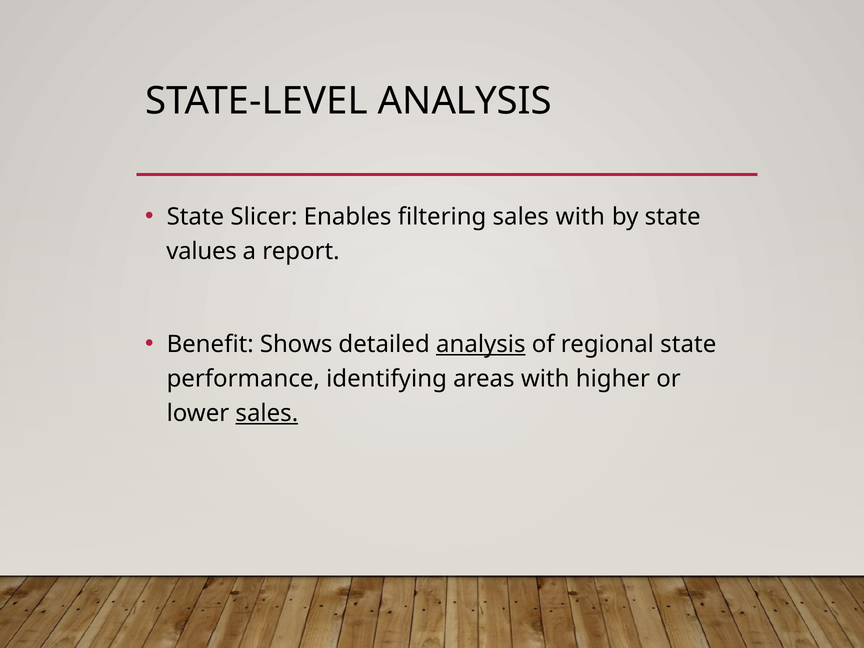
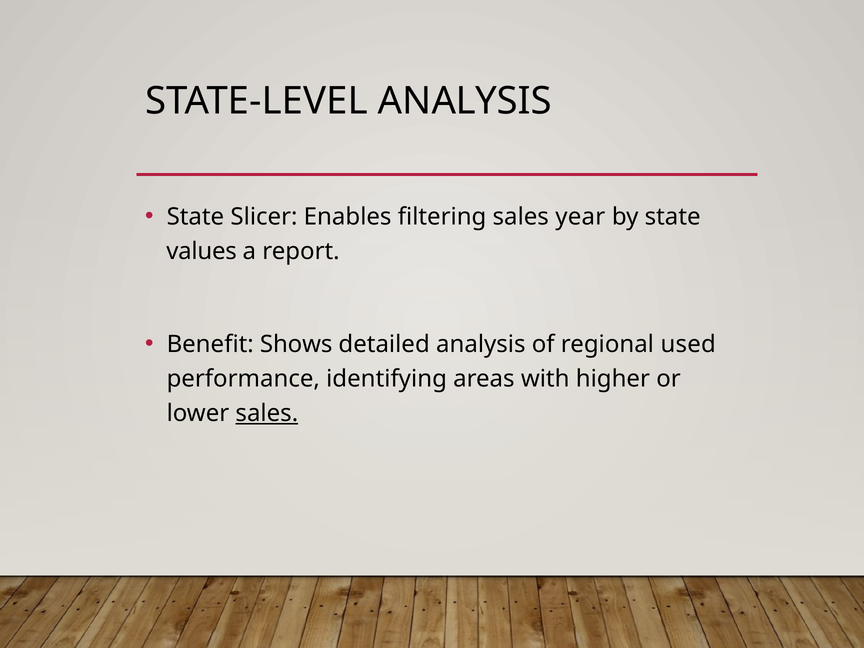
sales with: with -> year
analysis at (481, 344) underline: present -> none
regional state: state -> used
